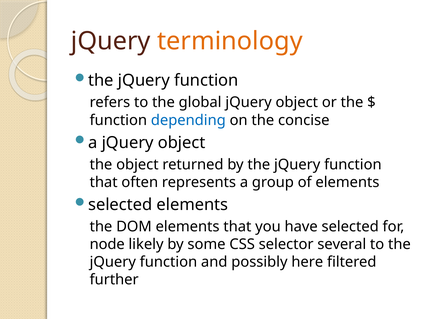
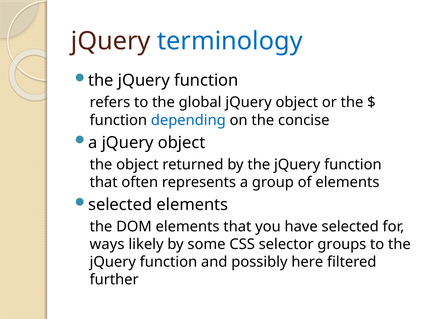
terminology colour: orange -> blue
node: node -> ways
several: several -> groups
